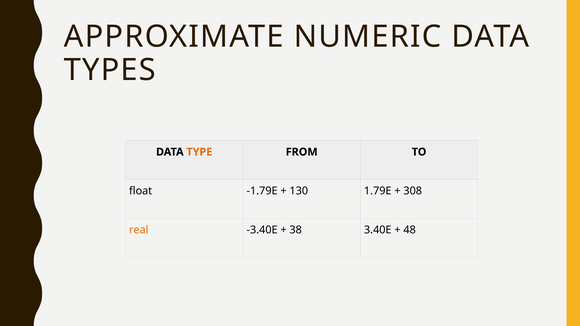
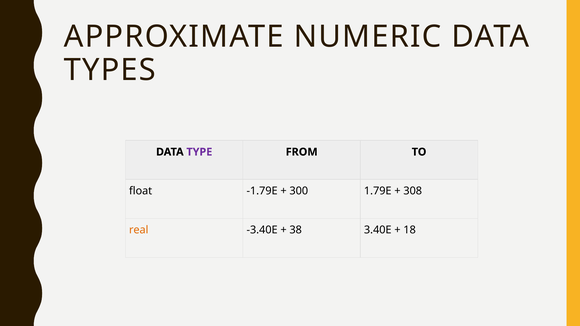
TYPE colour: orange -> purple
130: 130 -> 300
48: 48 -> 18
